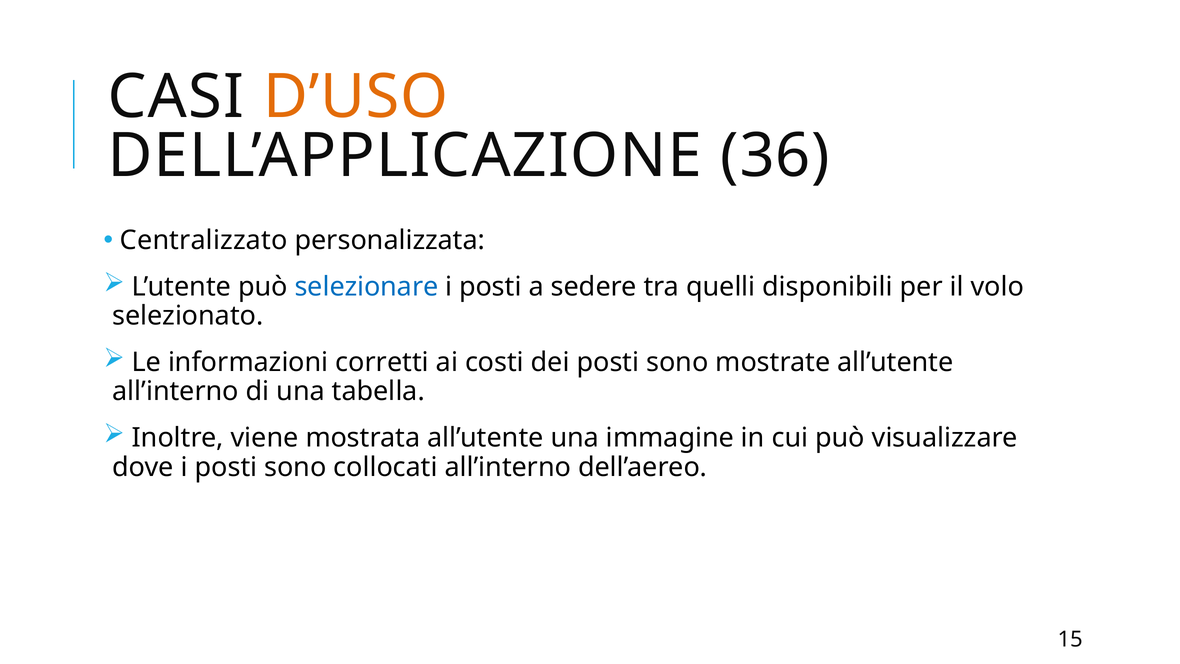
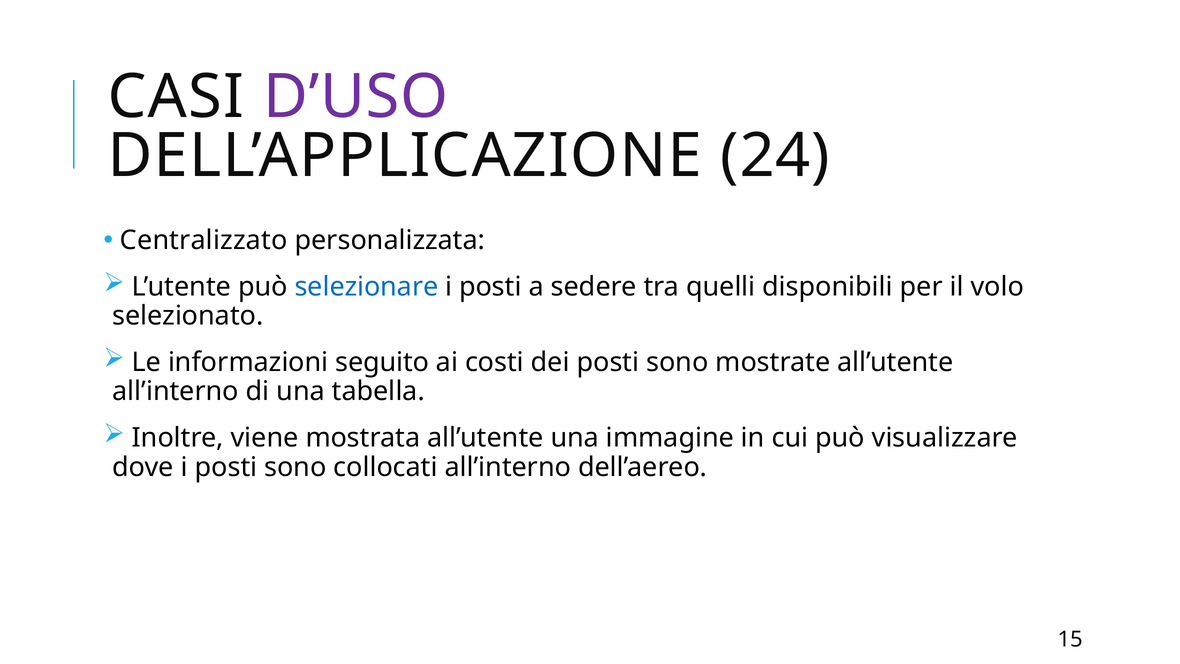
D’USO colour: orange -> purple
36: 36 -> 24
corretti: corretti -> seguito
